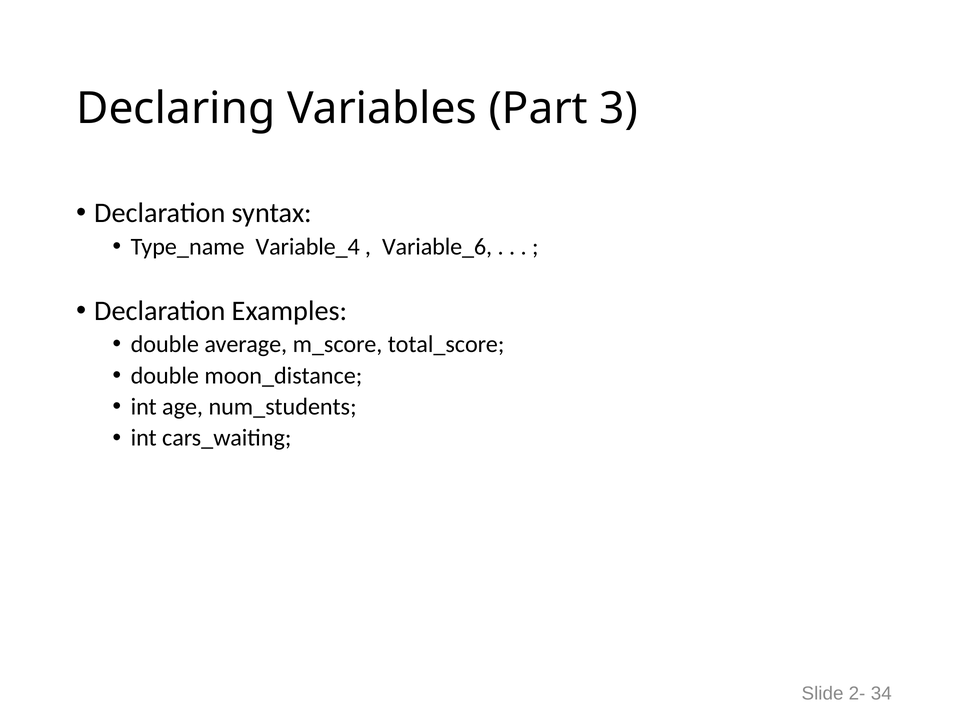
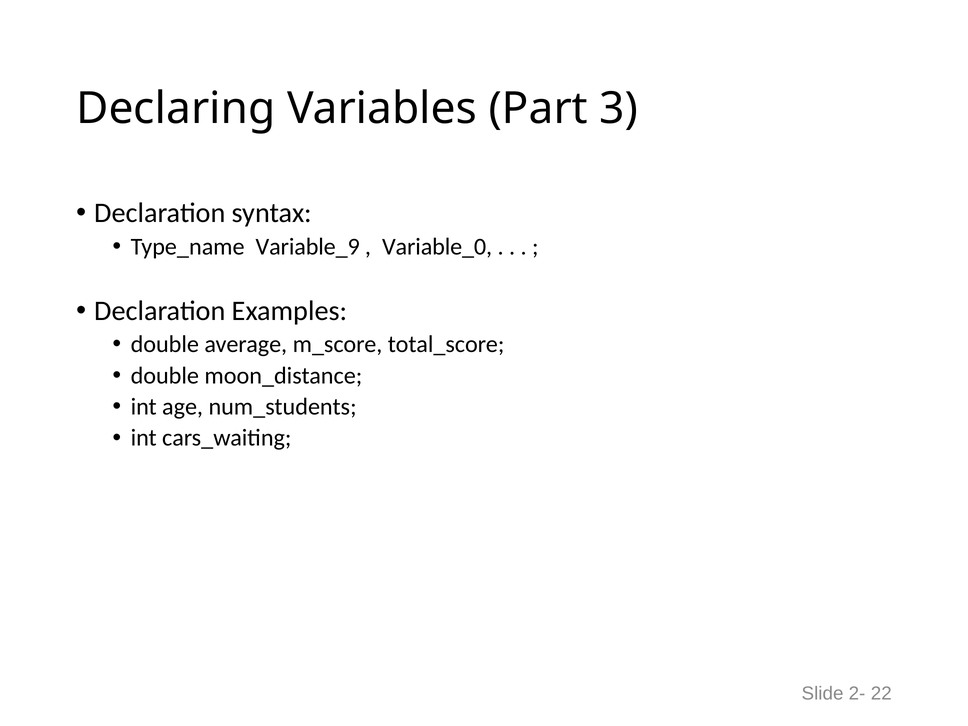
Variable_4: Variable_4 -> Variable_9
Variable_6: Variable_6 -> Variable_0
34: 34 -> 22
